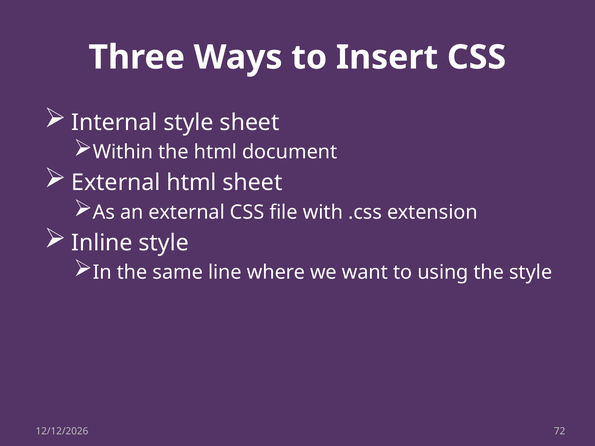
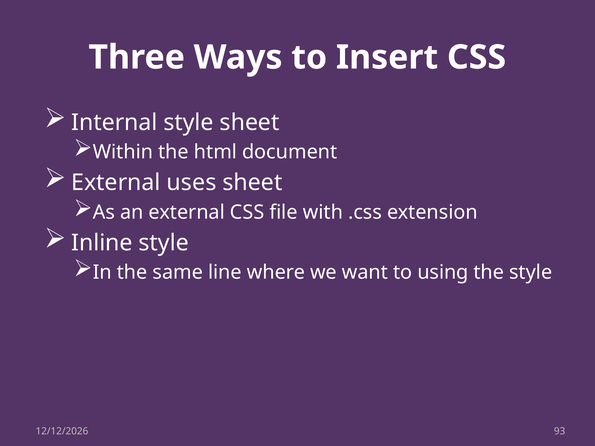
External html: html -> uses
72: 72 -> 93
